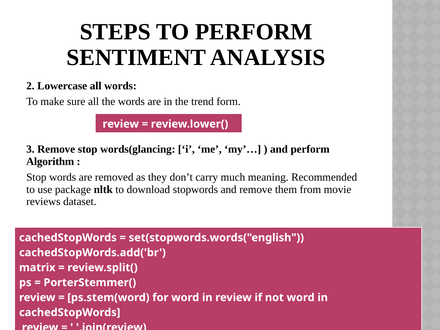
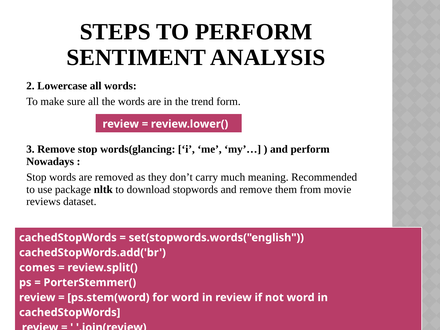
Algorithm: Algorithm -> Nowadays
matrix: matrix -> comes
